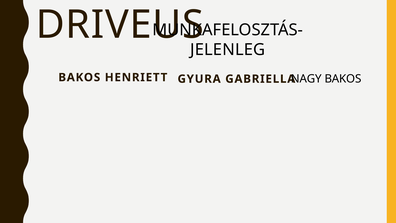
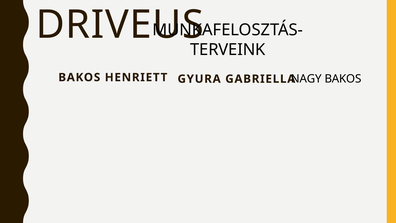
JELENLEG: JELENLEG -> TERVEINK
